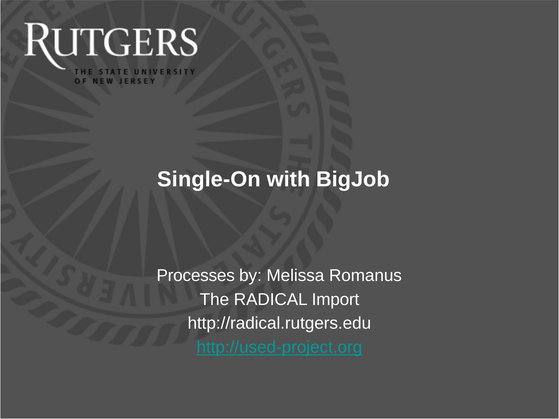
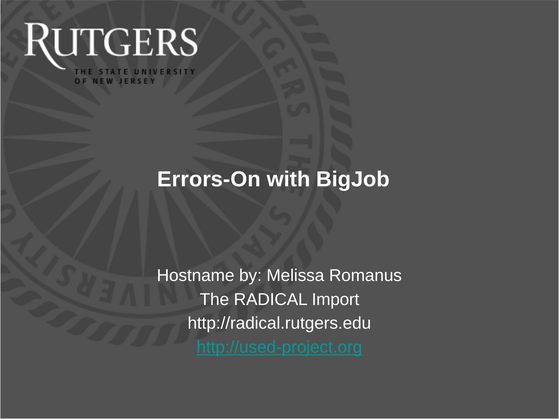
Single-On: Single-On -> Errors-On
Processes: Processes -> Hostname
